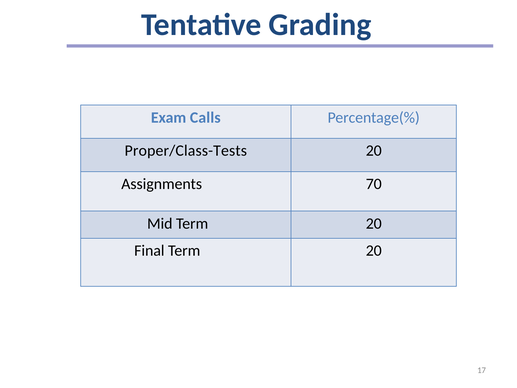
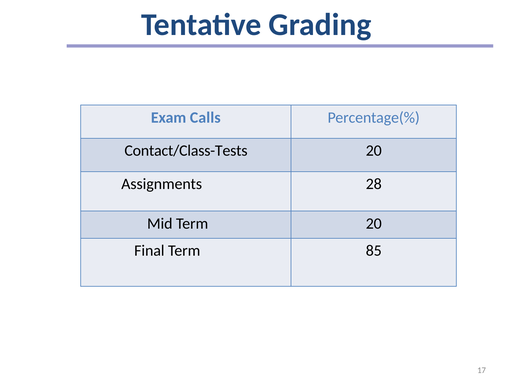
Proper/Class-Tests: Proper/Class-Tests -> Contact/Class-Tests
70: 70 -> 28
Final Term 20: 20 -> 85
